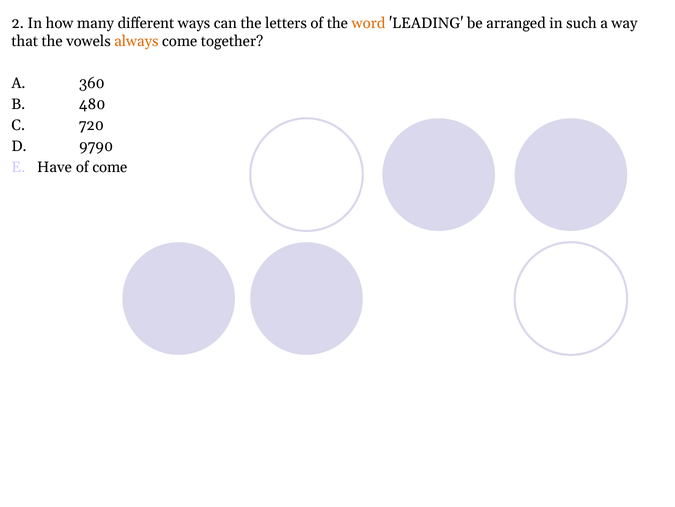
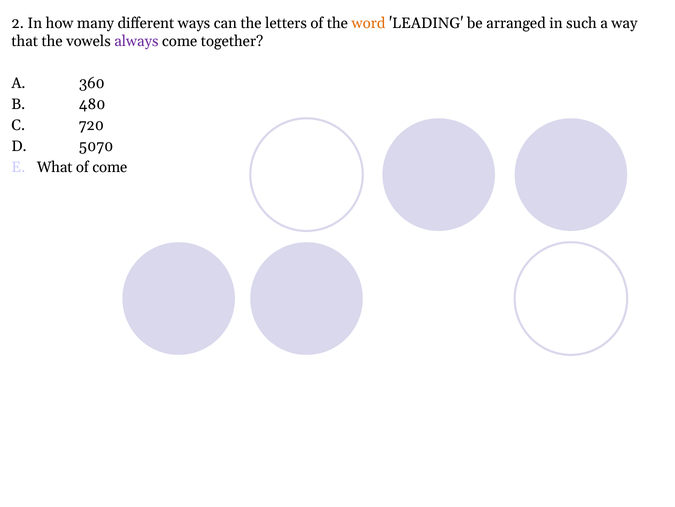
always colour: orange -> purple
9790: 9790 -> 5070
Have: Have -> What
